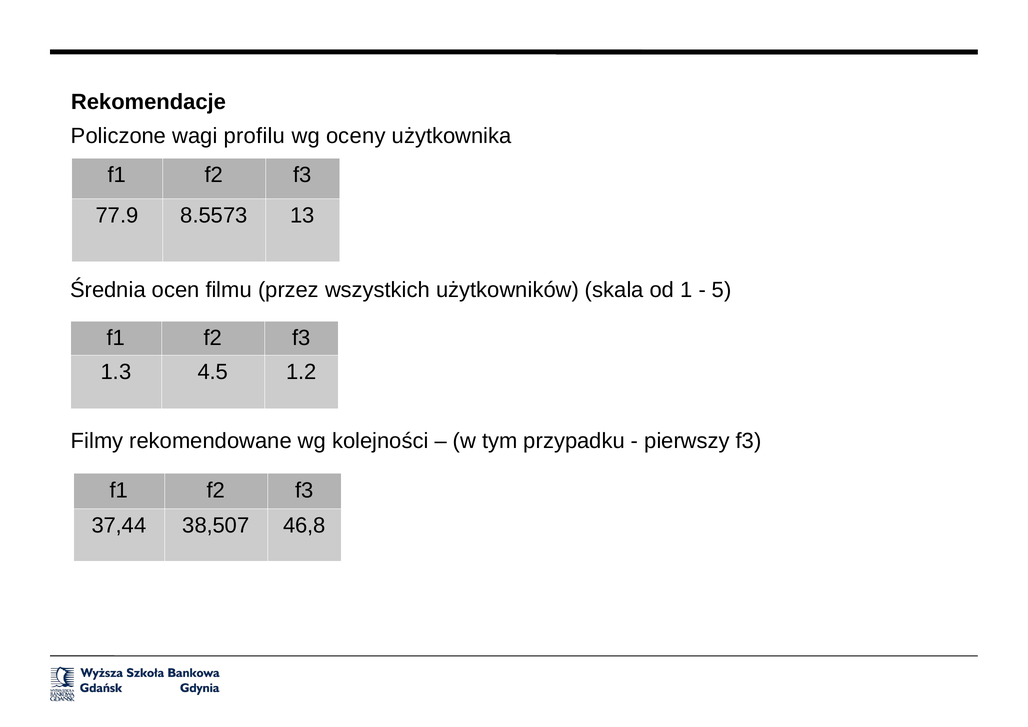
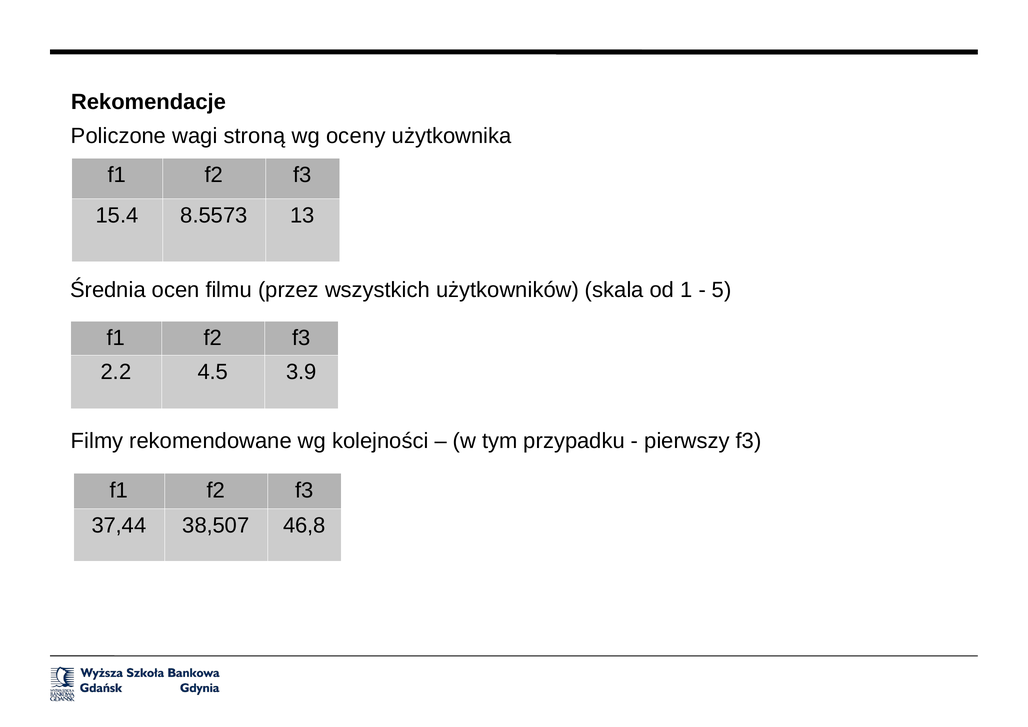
profilu: profilu -> stroną
77.9: 77.9 -> 15.4
1.3: 1.3 -> 2.2
1.2: 1.2 -> 3.9
